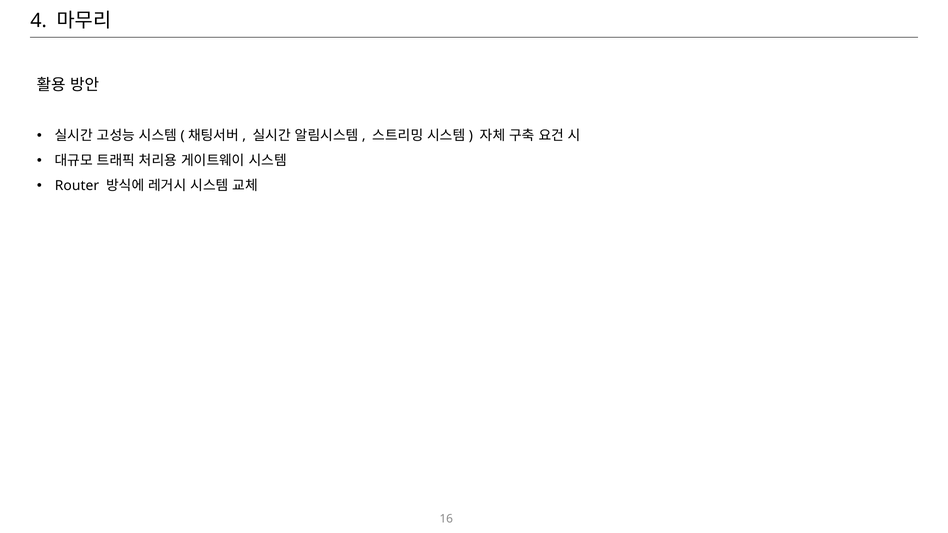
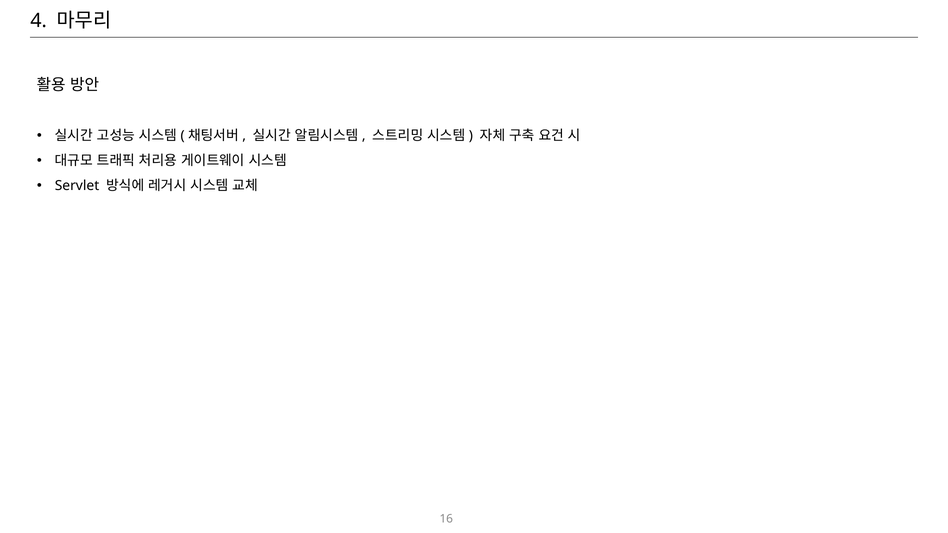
Router: Router -> Servlet
